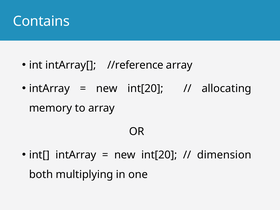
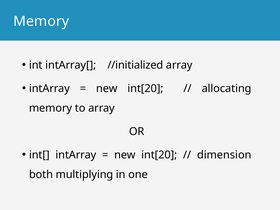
Contains at (41, 21): Contains -> Memory
//reference: //reference -> //initialized
